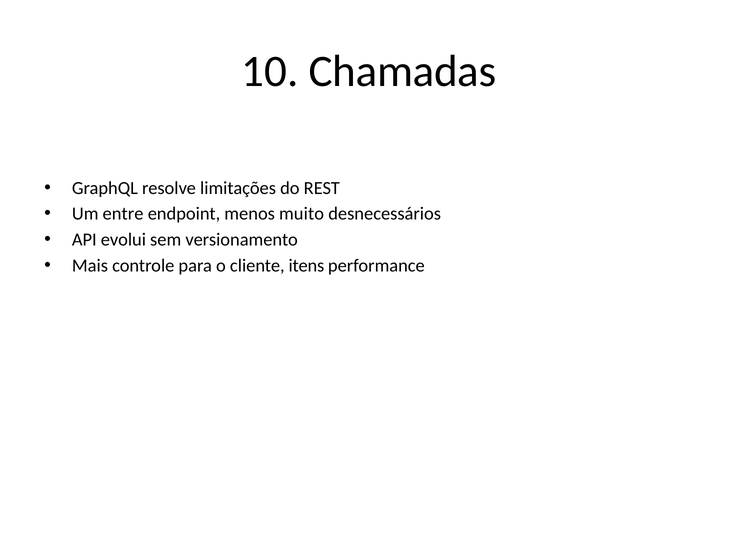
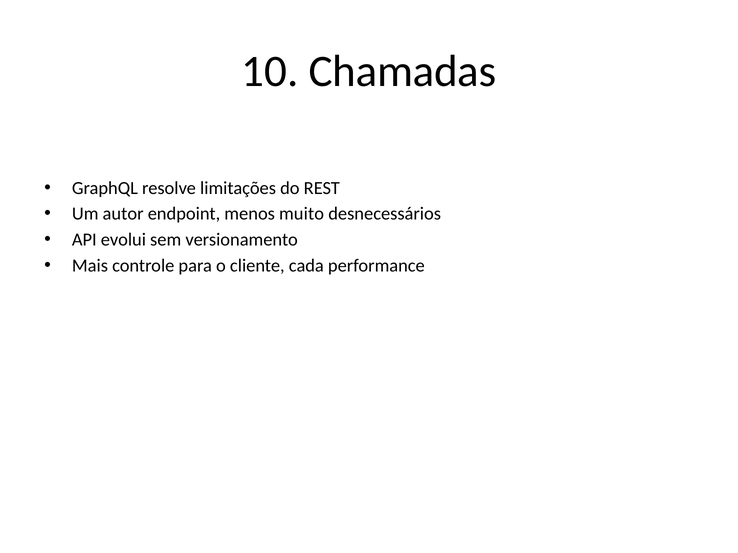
entre: entre -> autor
itens: itens -> cada
